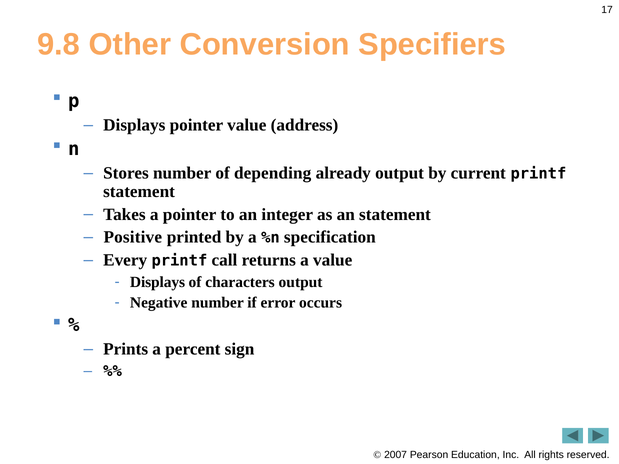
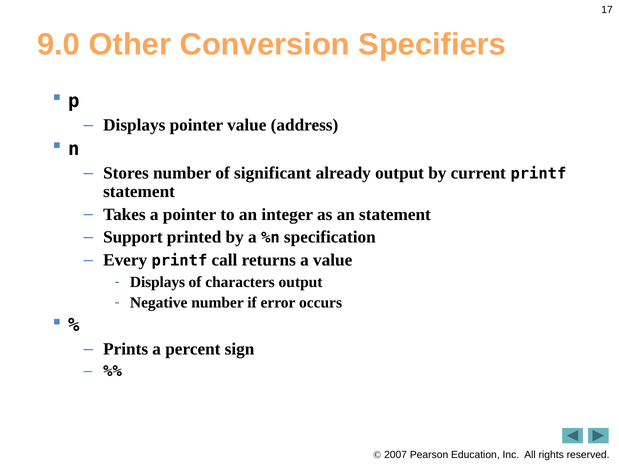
9.8: 9.8 -> 9.0
depending: depending -> significant
Positive: Positive -> Support
